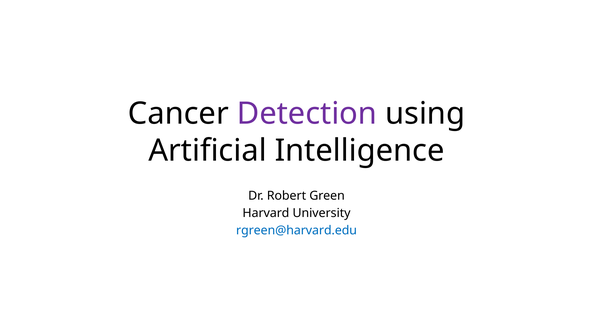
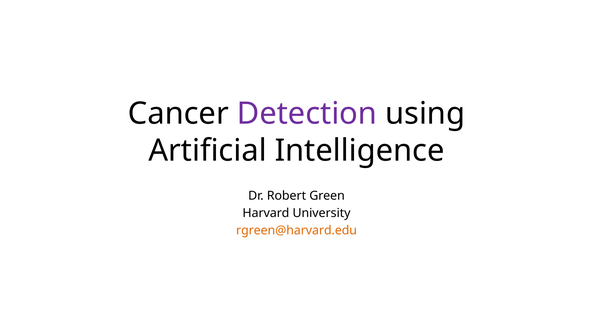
rgreen@harvard.edu colour: blue -> orange
